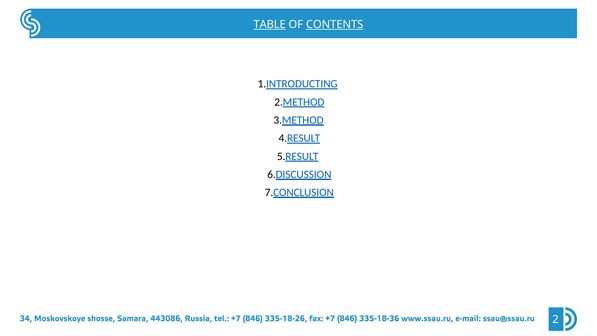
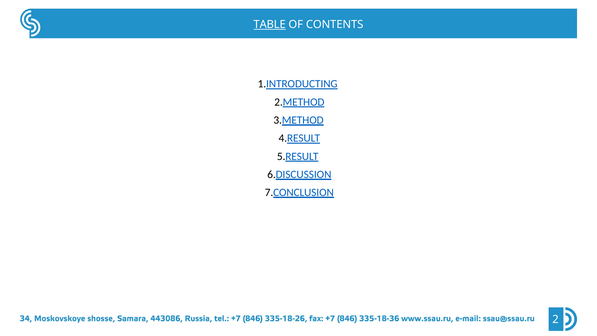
CONTENTS underline: present -> none
